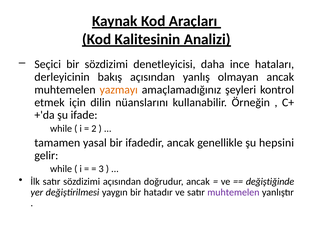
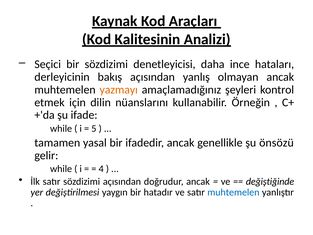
2: 2 -> 5
hepsini: hepsini -> önsözü
3: 3 -> 4
muhtemelen at (233, 192) colour: purple -> blue
